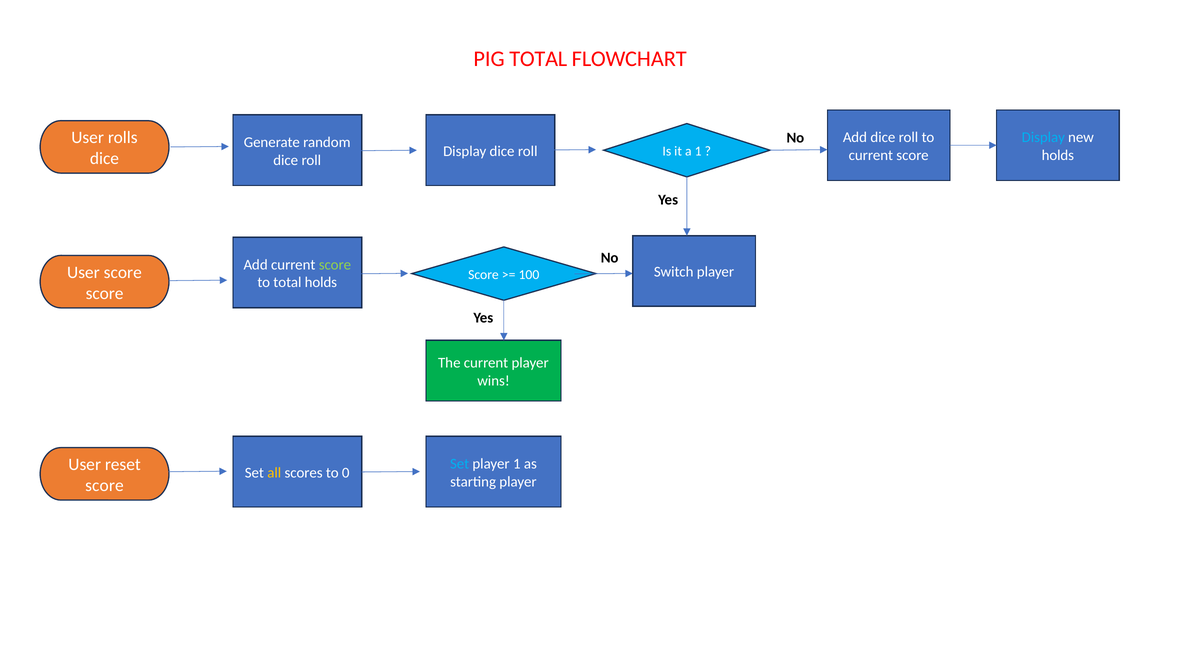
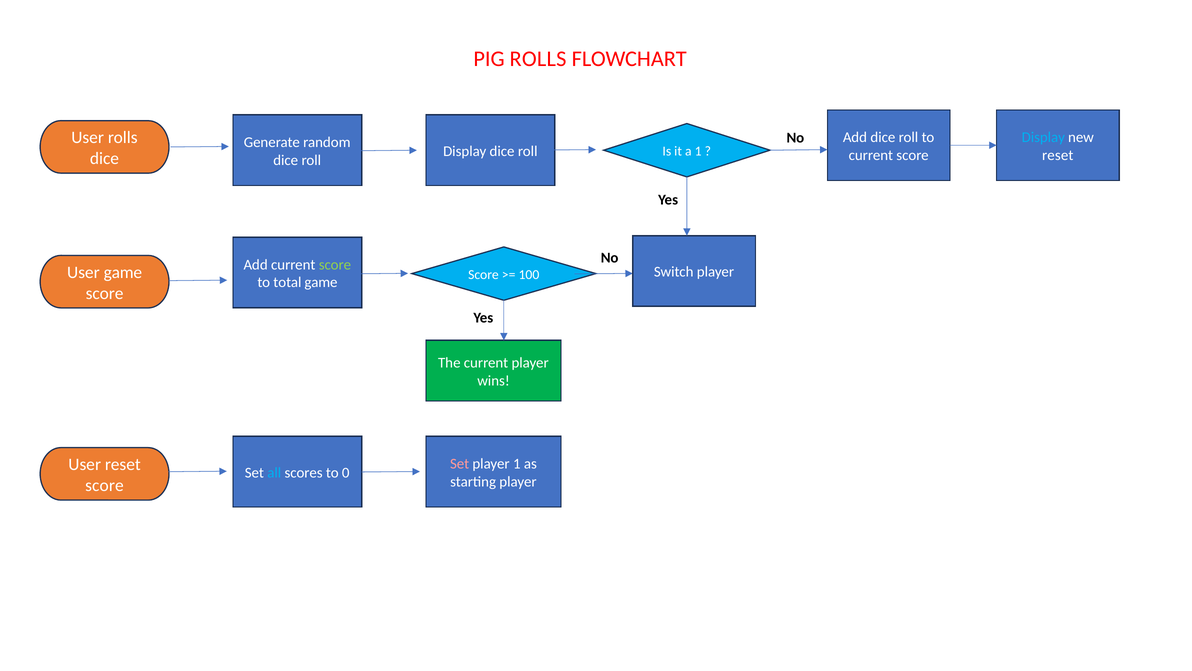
PIG TOTAL: TOTAL -> ROLLS
holds at (1058, 155): holds -> reset
User score: score -> game
total holds: holds -> game
Set at (460, 463) colour: light blue -> pink
all colour: yellow -> light blue
